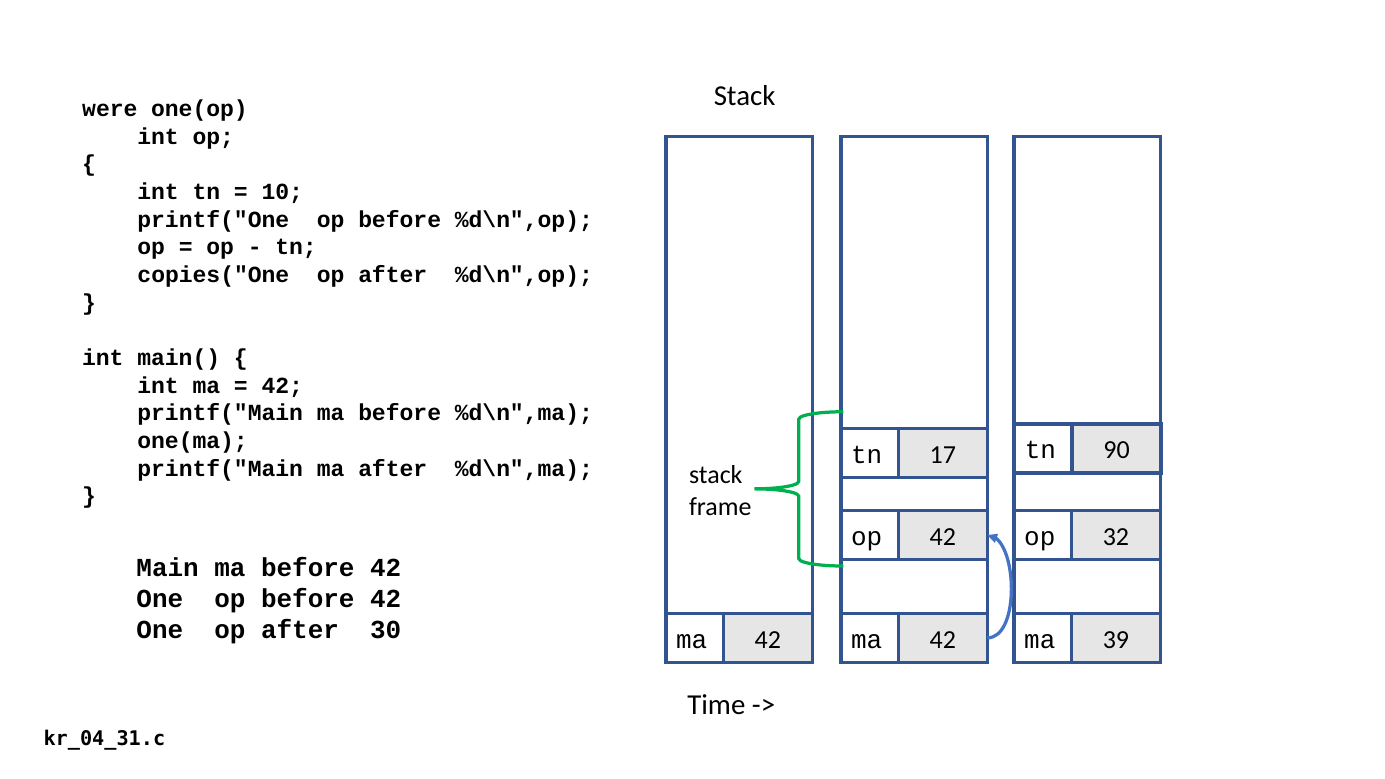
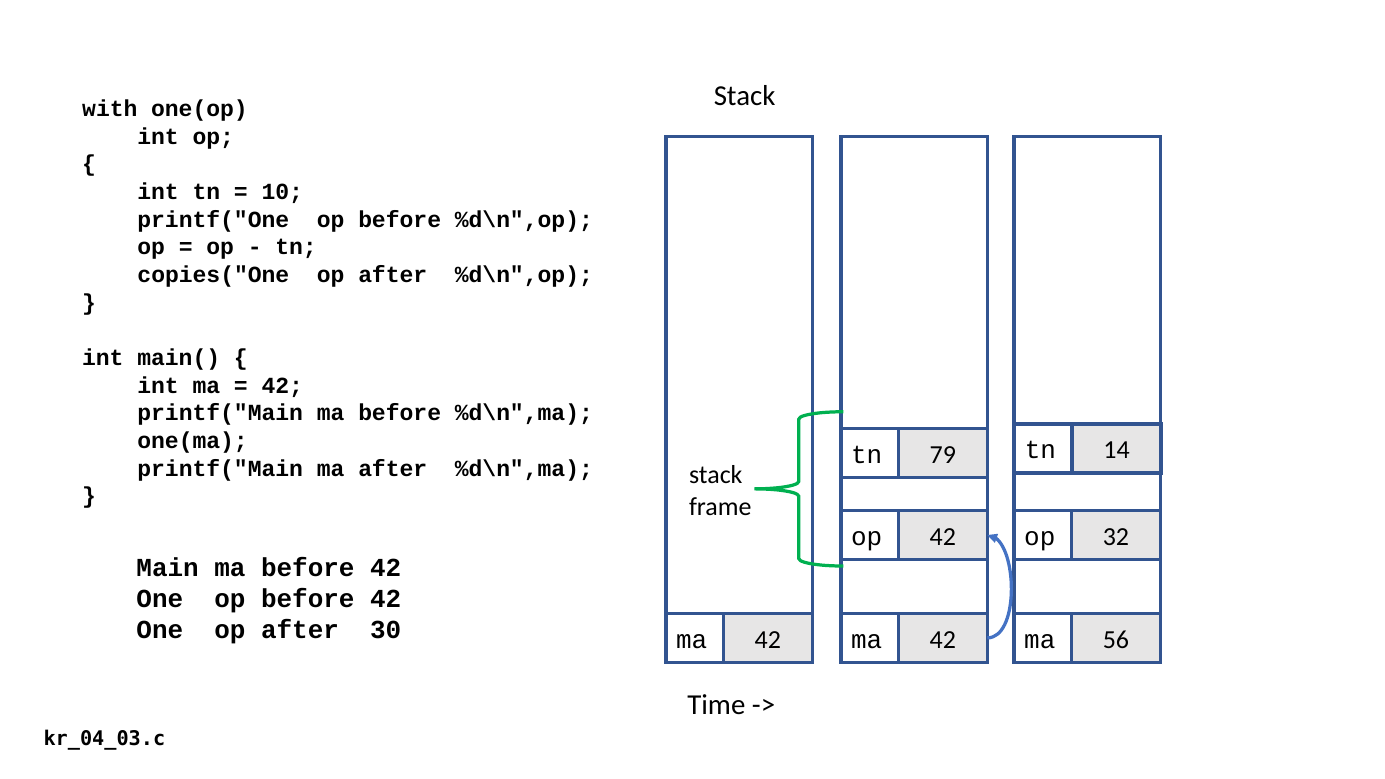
were: were -> with
90: 90 -> 14
17: 17 -> 79
39: 39 -> 56
kr_04_31.c: kr_04_31.c -> kr_04_03.c
